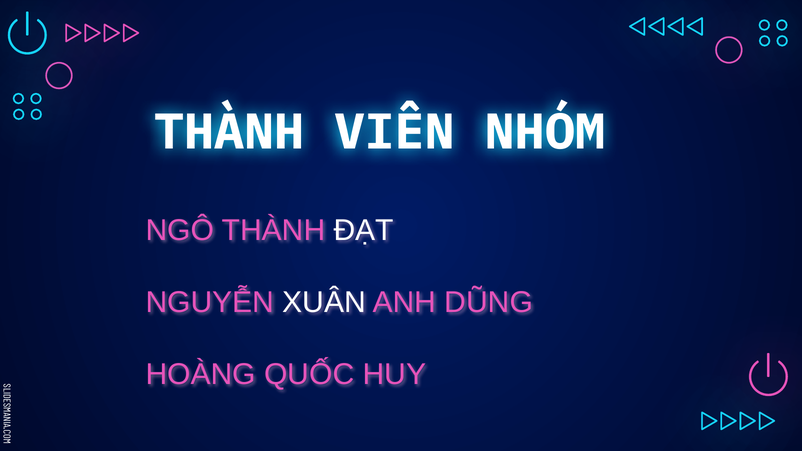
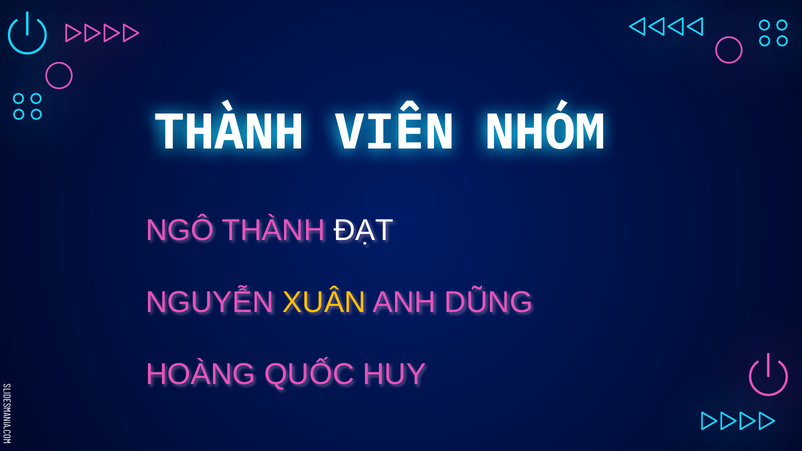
XUÂN colour: white -> yellow
